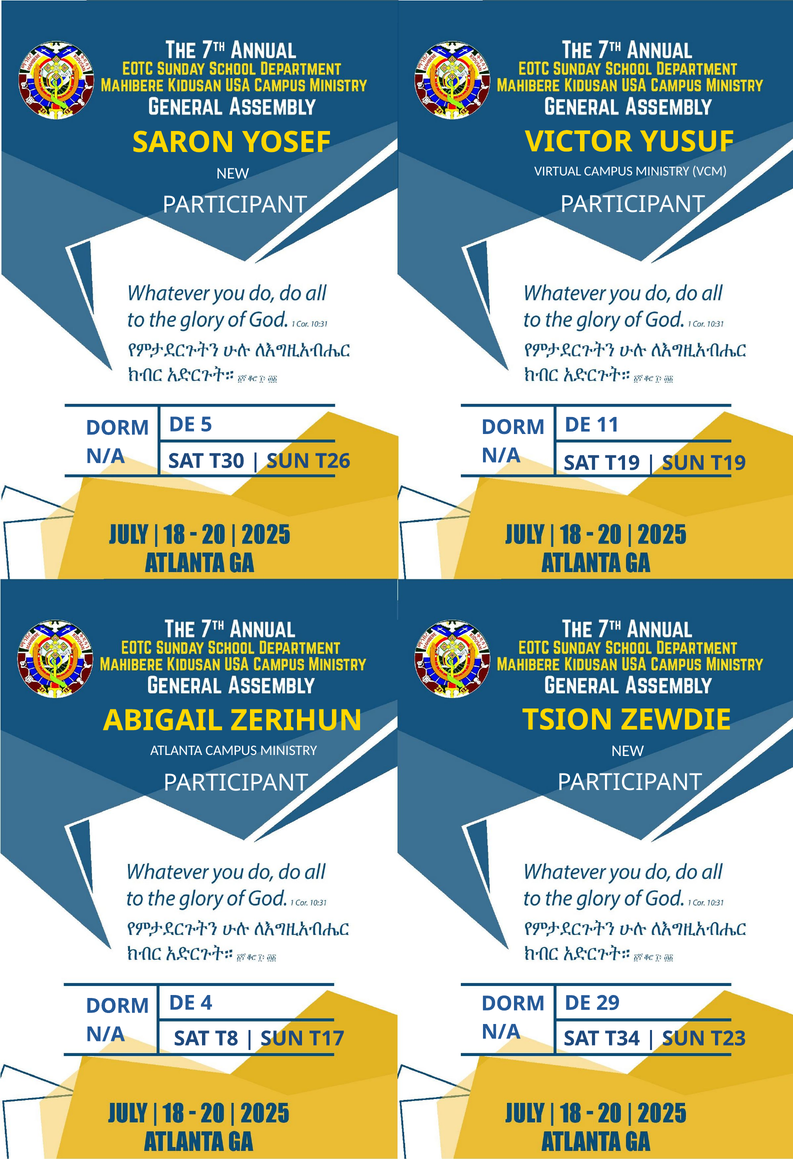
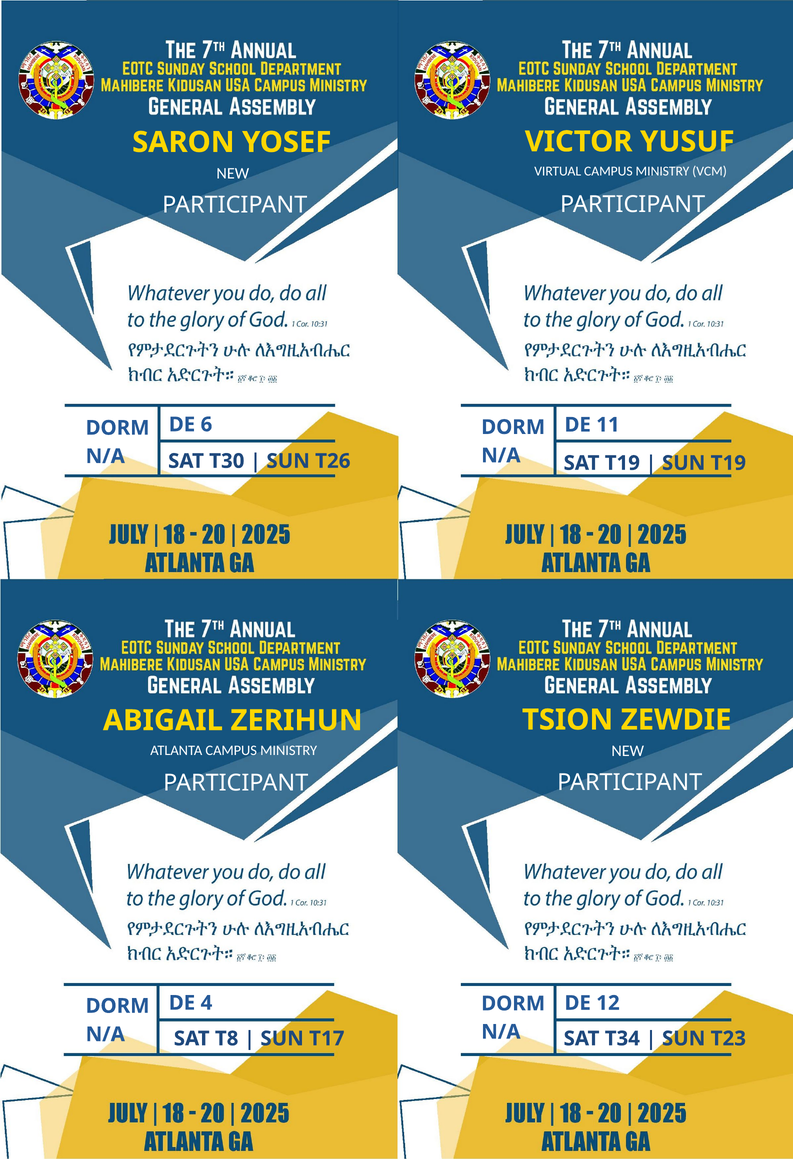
5: 5 -> 6
29: 29 -> 12
